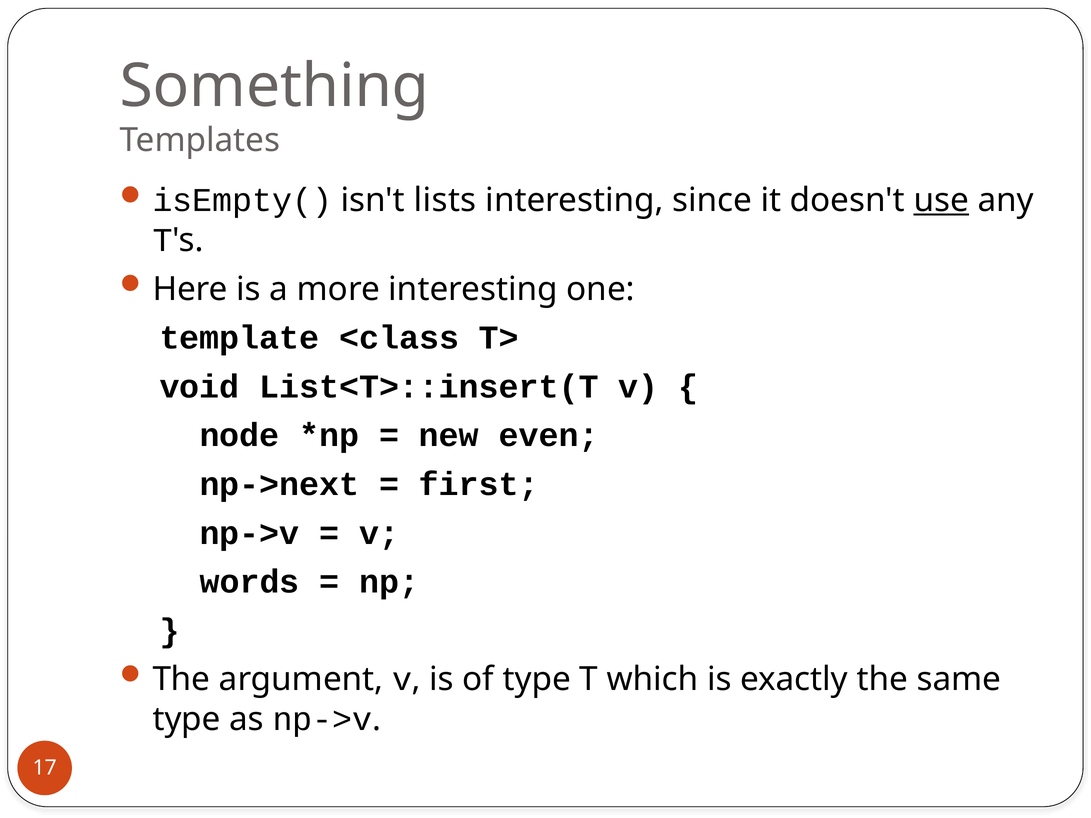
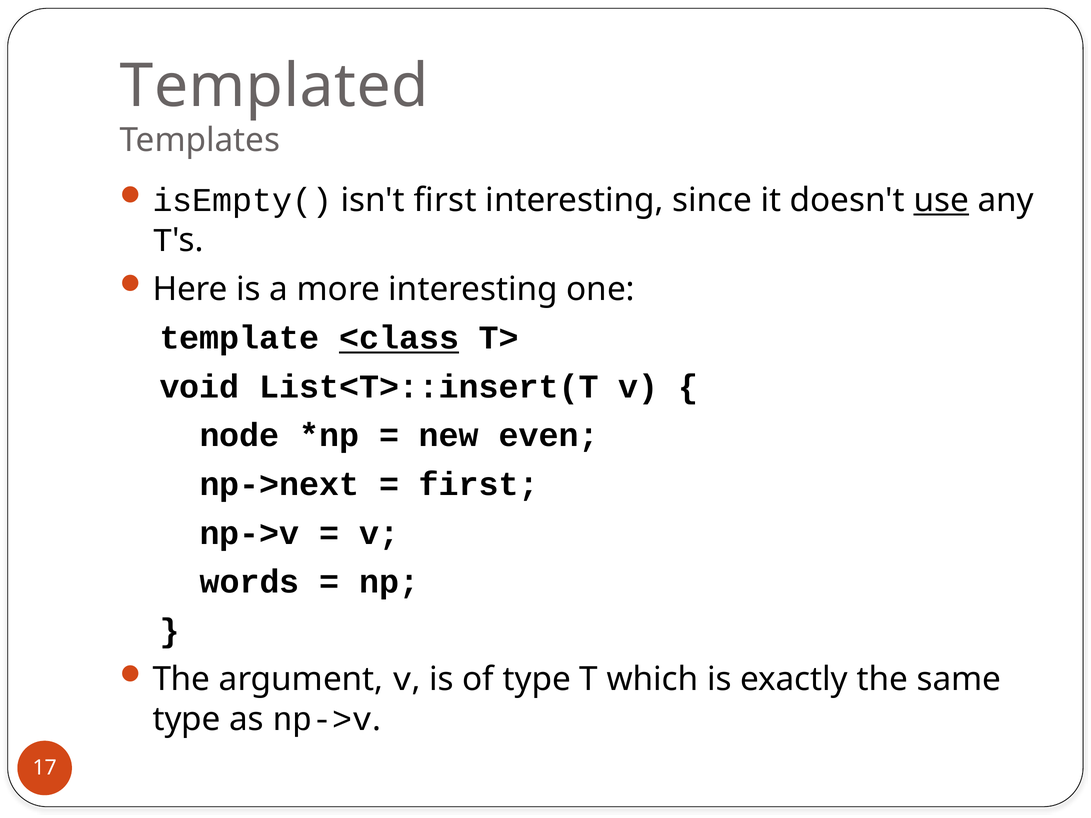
Something: Something -> Templated
isn't lists: lists -> first
<class underline: none -> present
